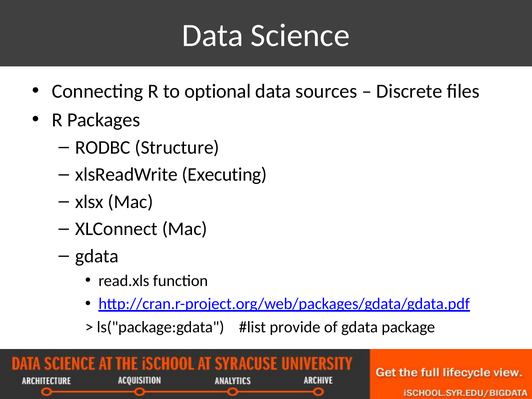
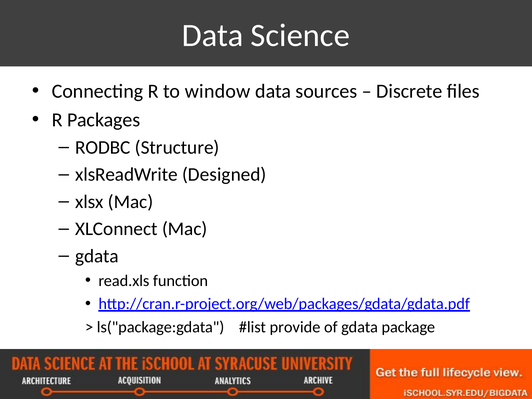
optional: optional -> window
Executing: Executing -> Designed
